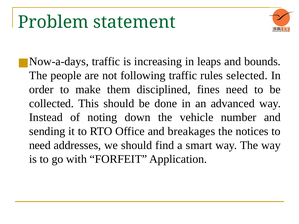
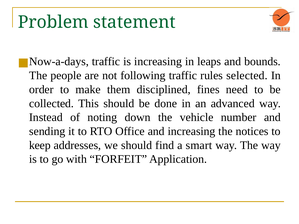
and breakages: breakages -> increasing
need at (40, 145): need -> keep
